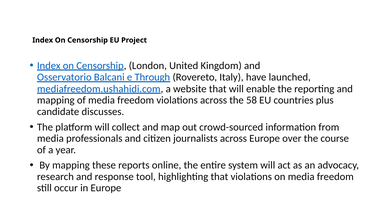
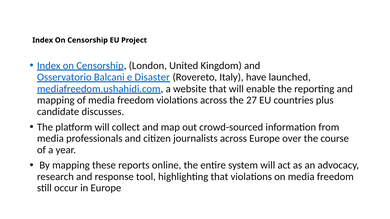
Through: Through -> Disaster
58: 58 -> 27
